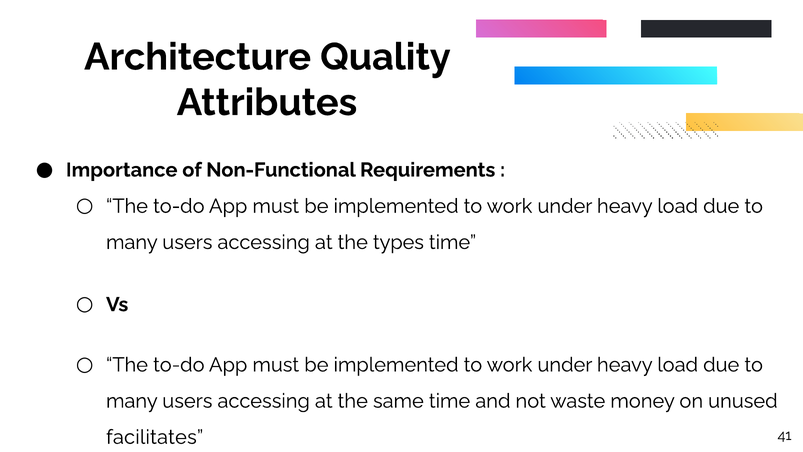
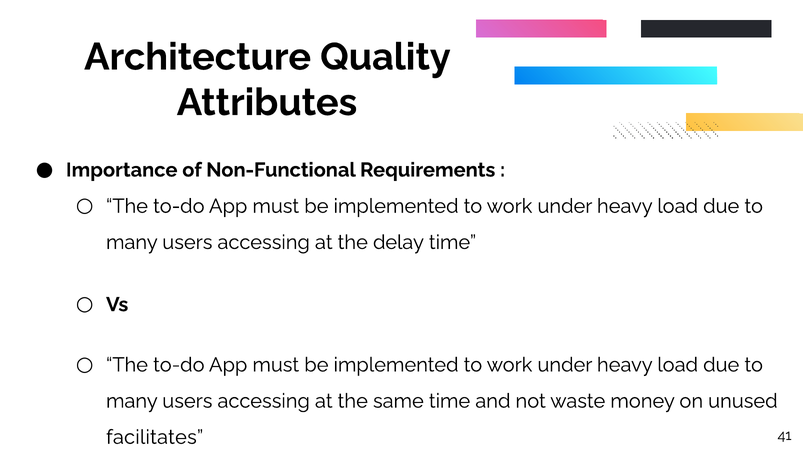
types: types -> delay
